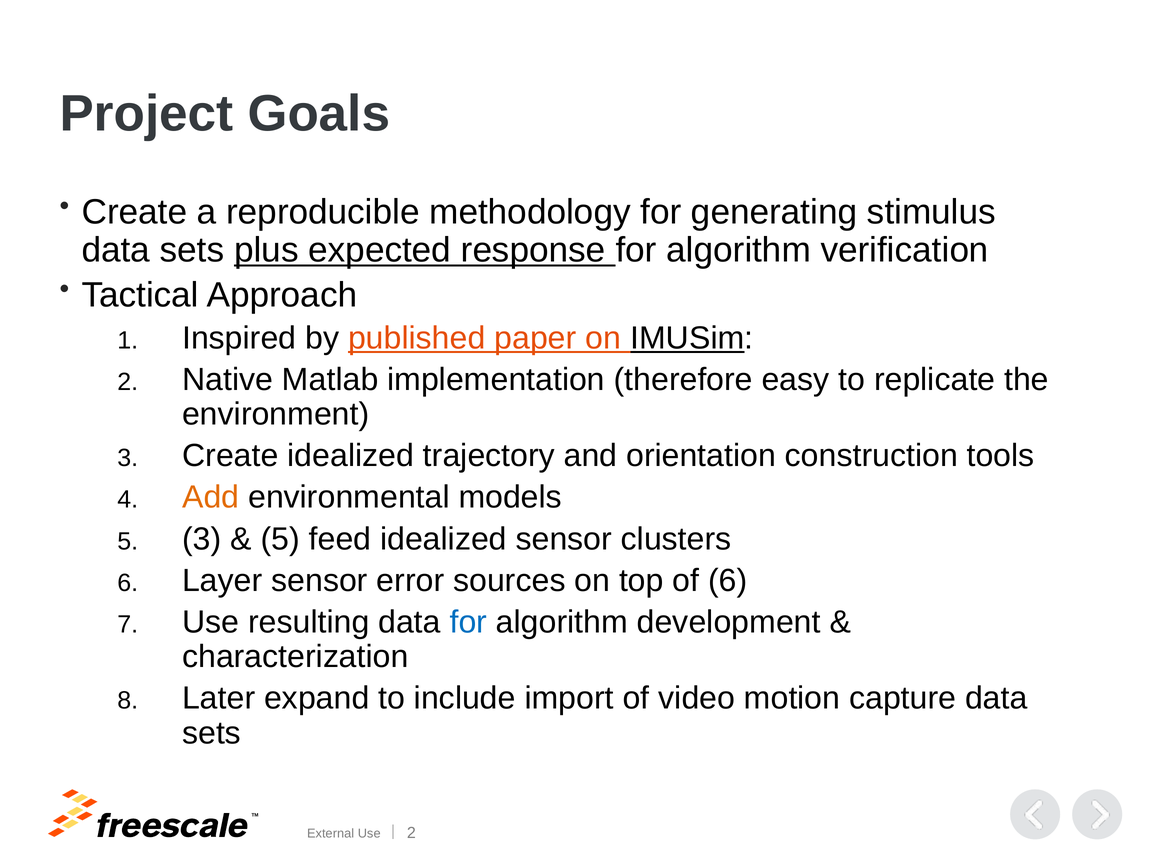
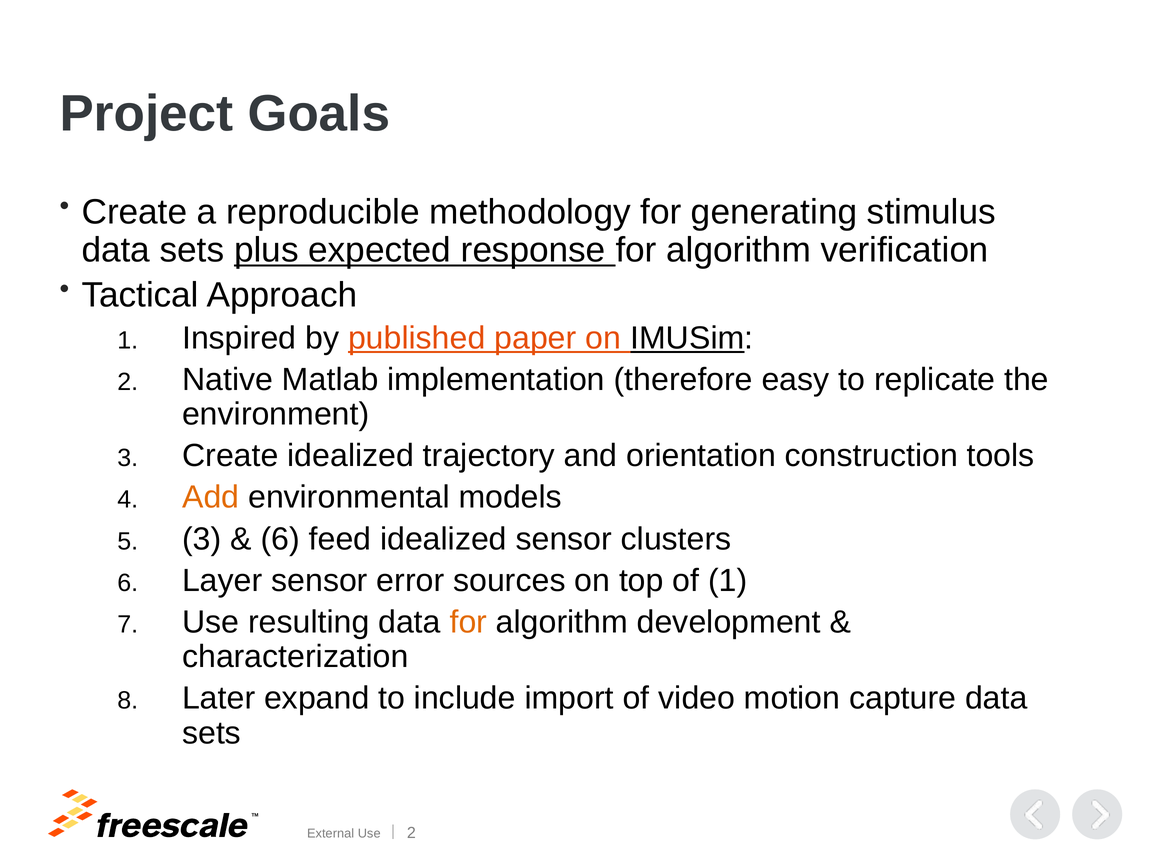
5 at (280, 539): 5 -> 6
of 6: 6 -> 1
for at (468, 623) colour: blue -> orange
